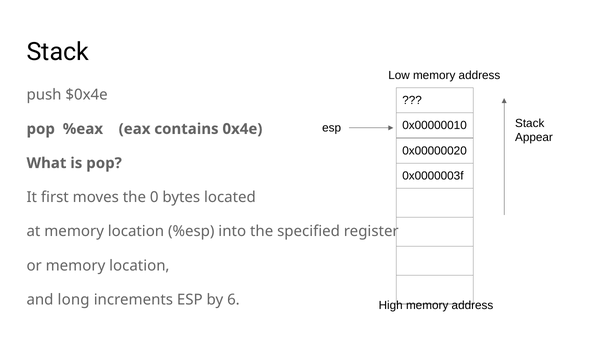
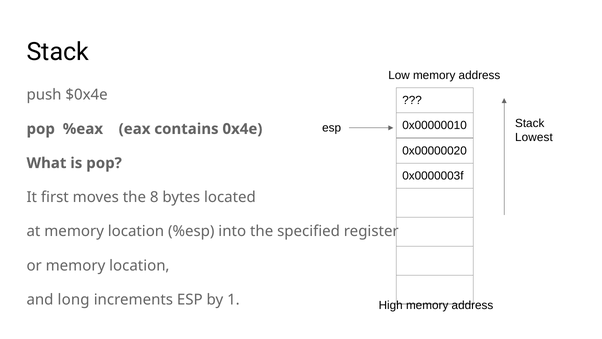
Appear: Appear -> Lowest
0: 0 -> 8
6: 6 -> 1
